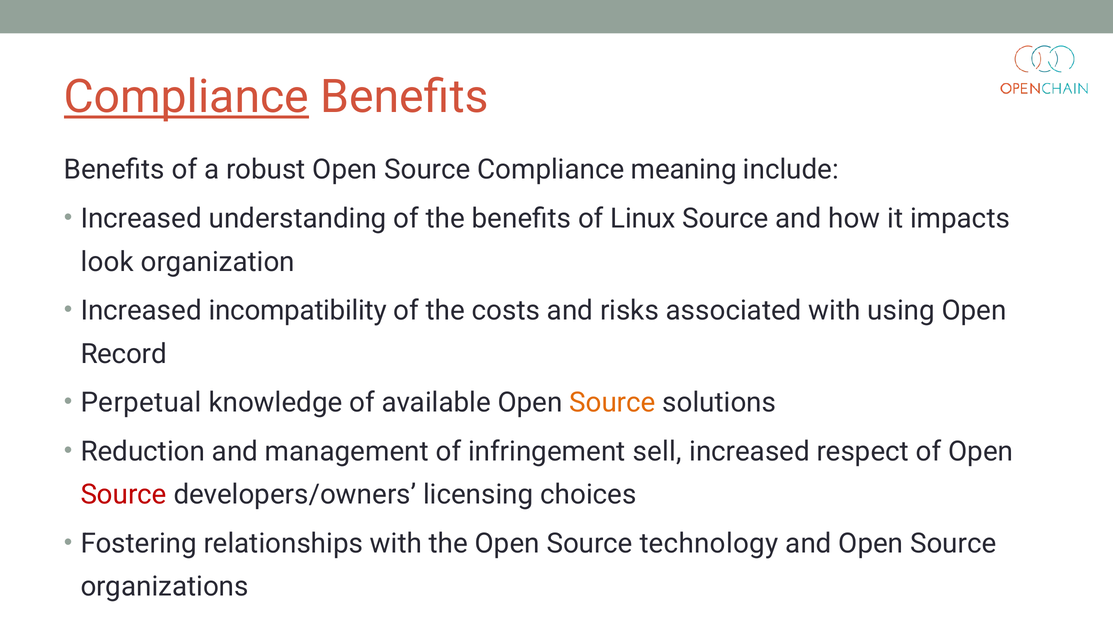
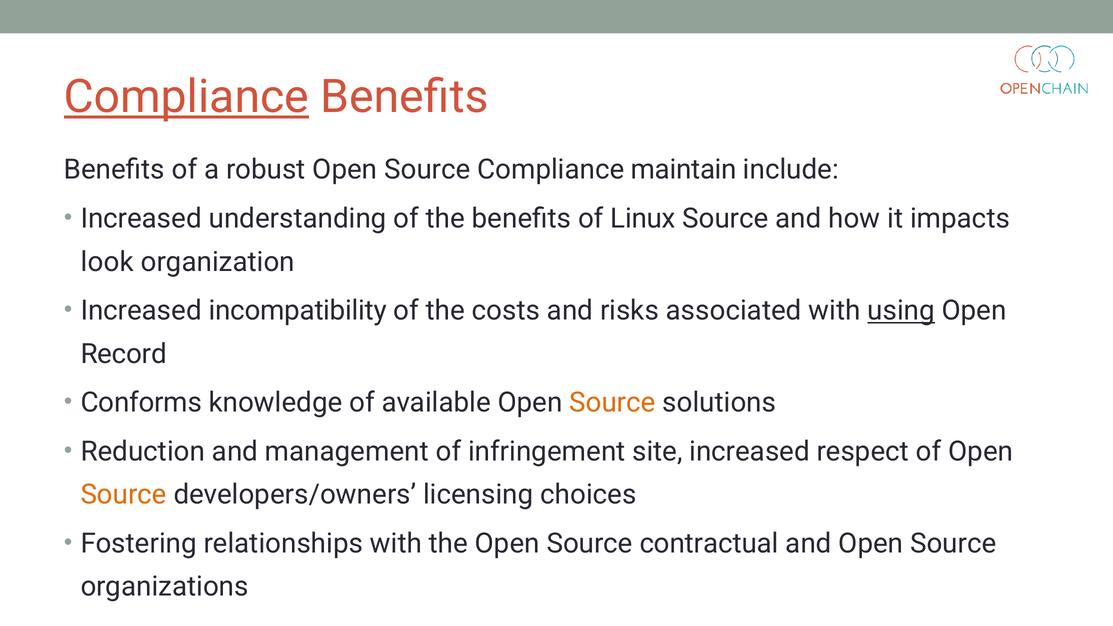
meaning: meaning -> maintain
using underline: none -> present
Perpetual: Perpetual -> Conforms
sell: sell -> site
Source at (124, 494) colour: red -> orange
technology: technology -> contractual
